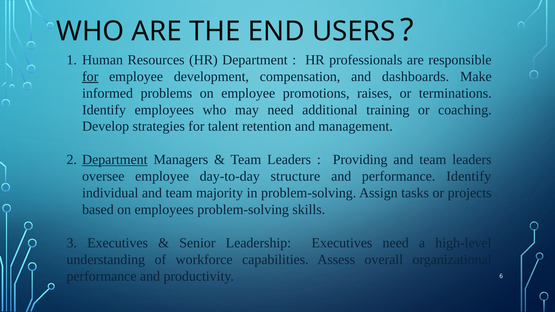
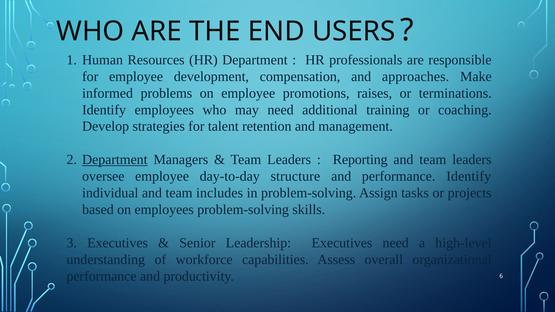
for at (90, 77) underline: present -> none
dashboards: dashboards -> approaches
Providing: Providing -> Reporting
majority: majority -> includes
